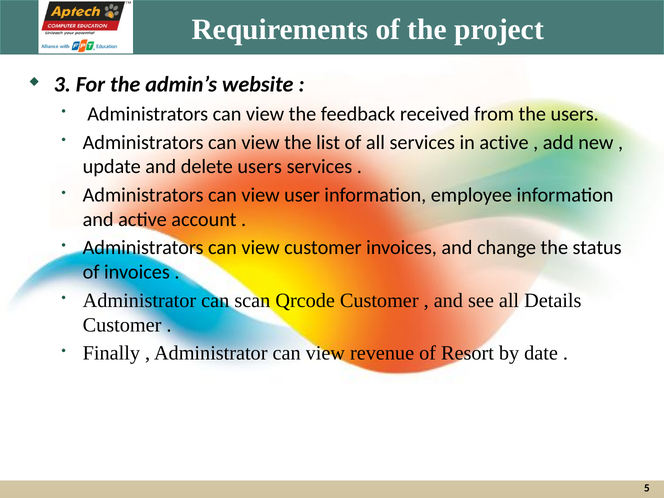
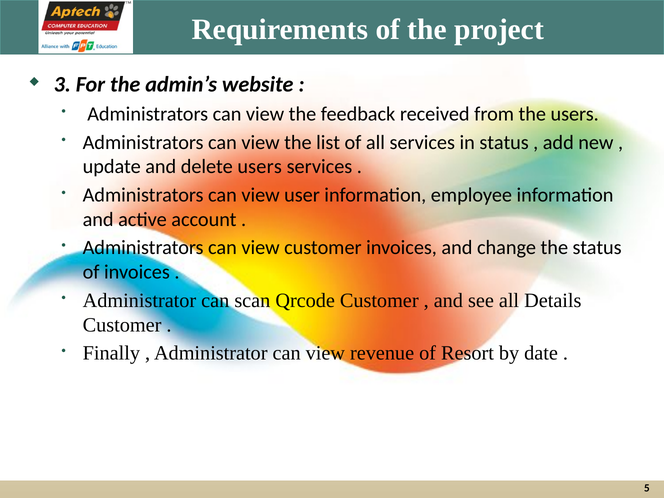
in active: active -> status
